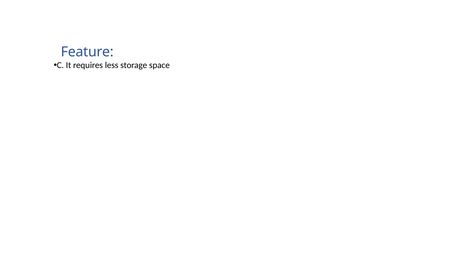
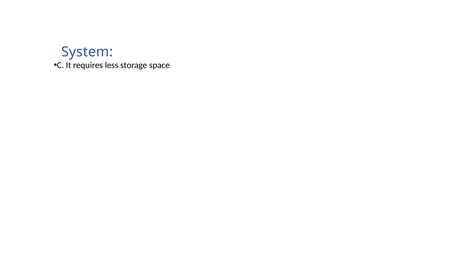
Feature: Feature -> System
